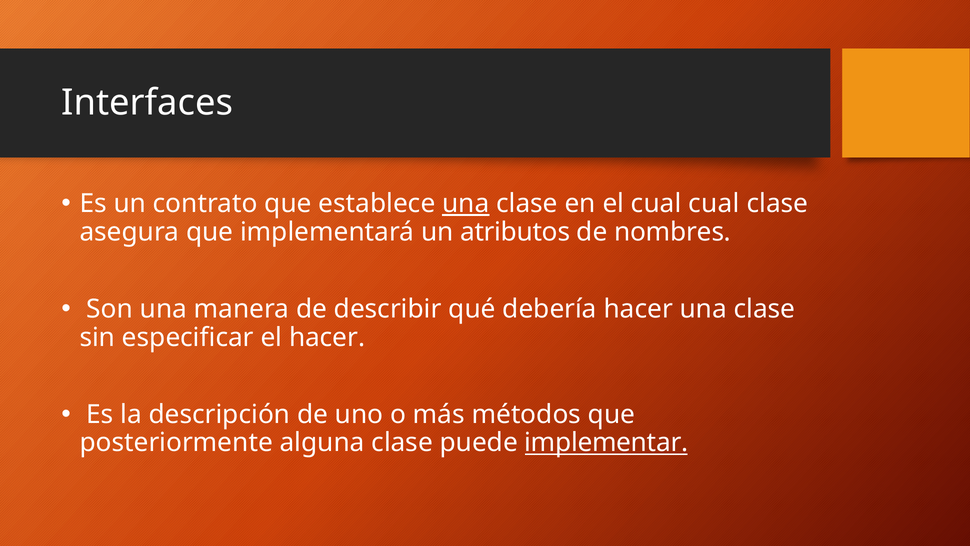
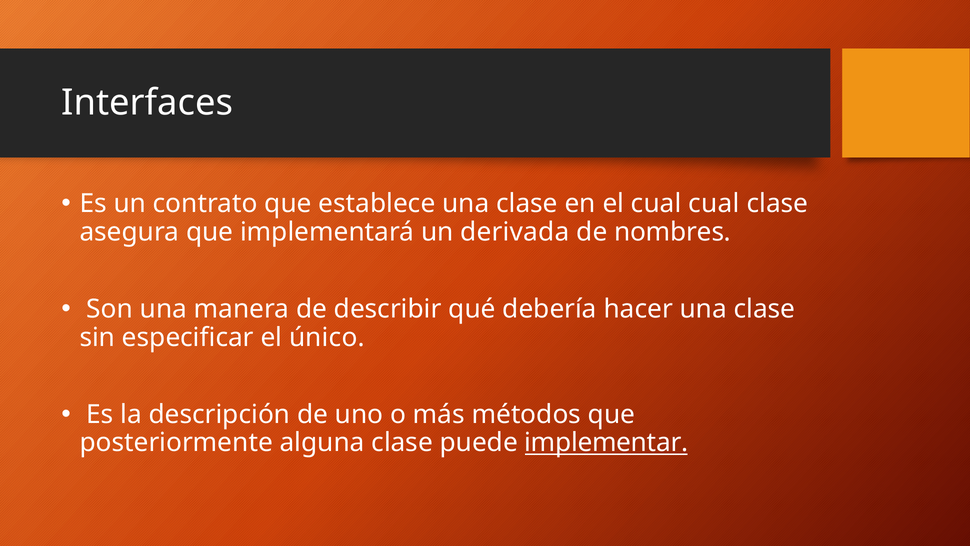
una at (466, 204) underline: present -> none
atributos: atributos -> derivada
el hacer: hacer -> único
